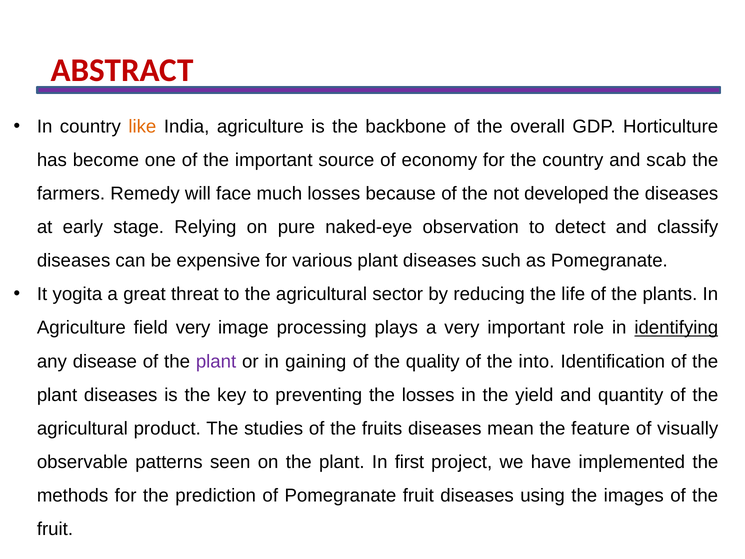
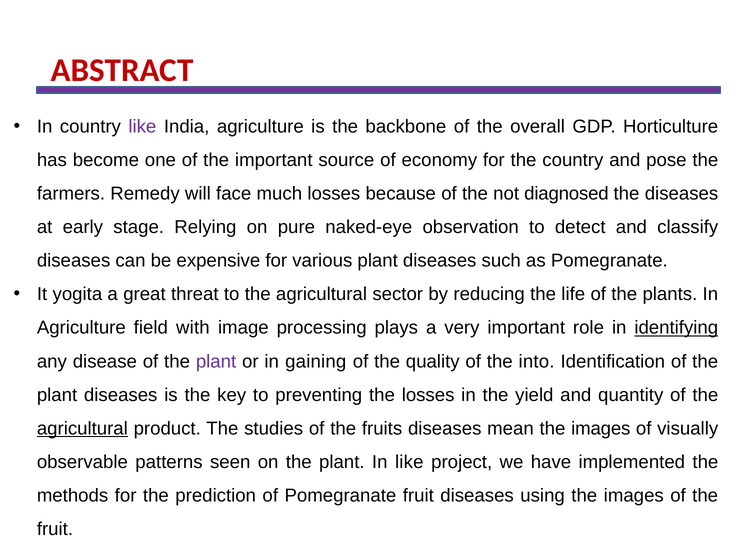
like at (142, 127) colour: orange -> purple
scab: scab -> pose
developed: developed -> diagnosed
field very: very -> with
agricultural at (82, 428) underline: none -> present
mean the feature: feature -> images
In first: first -> like
